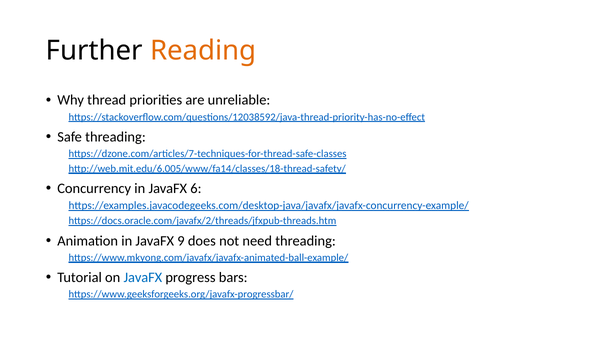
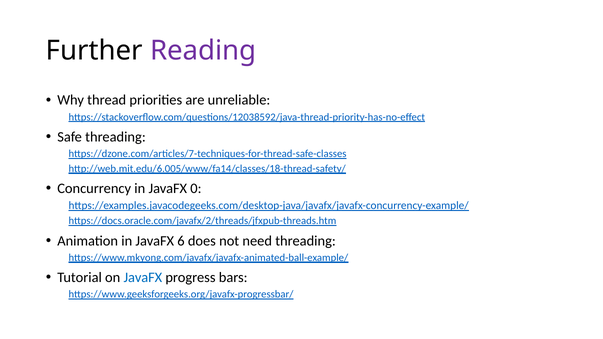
Reading colour: orange -> purple
6: 6 -> 0
9: 9 -> 6
